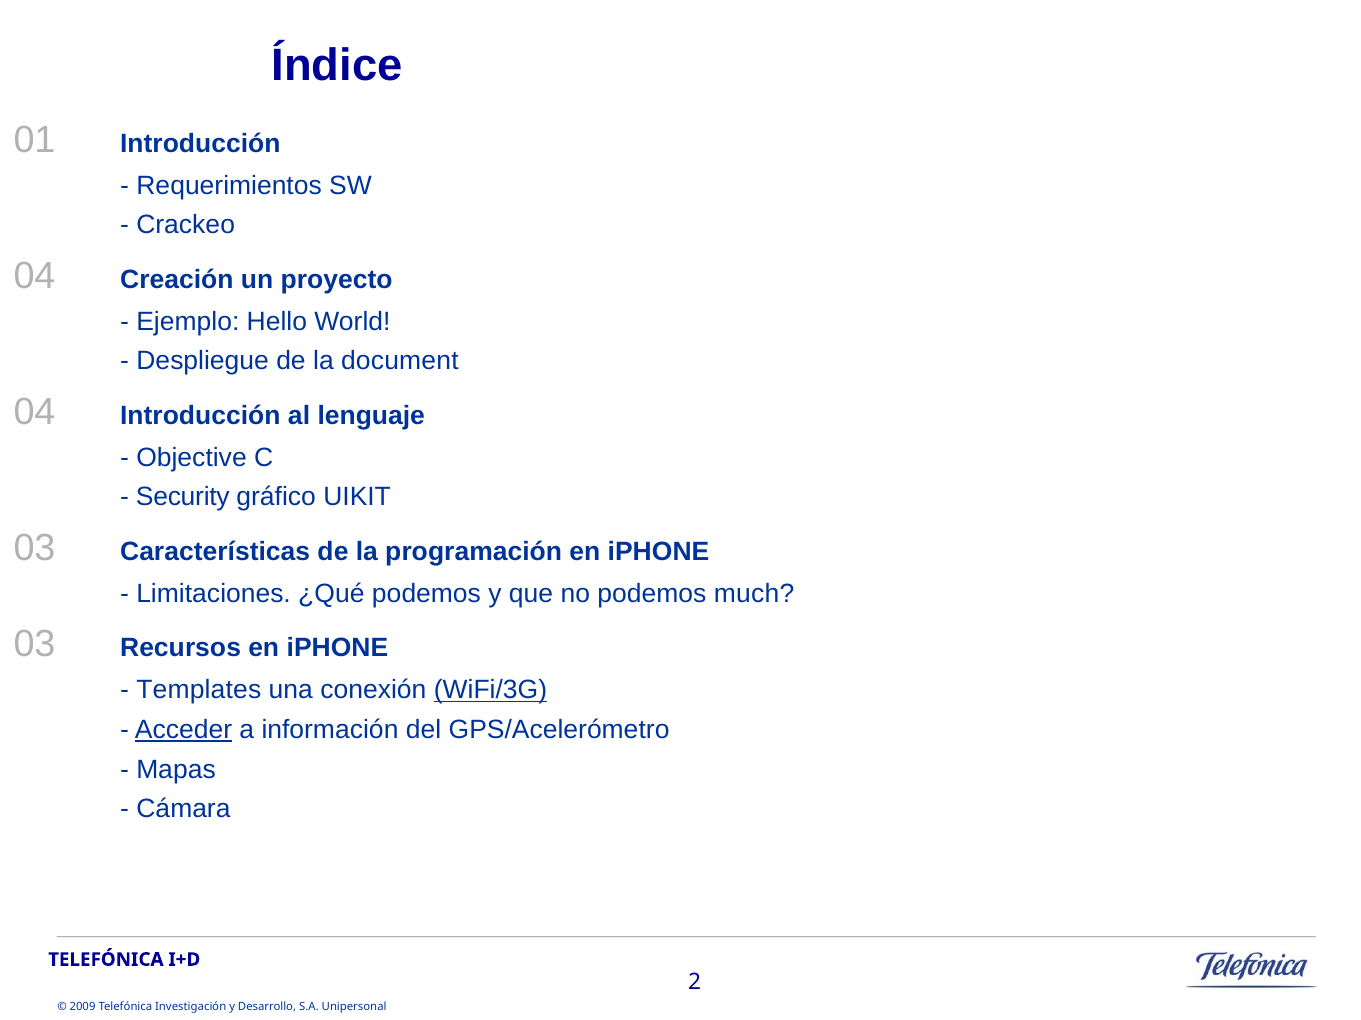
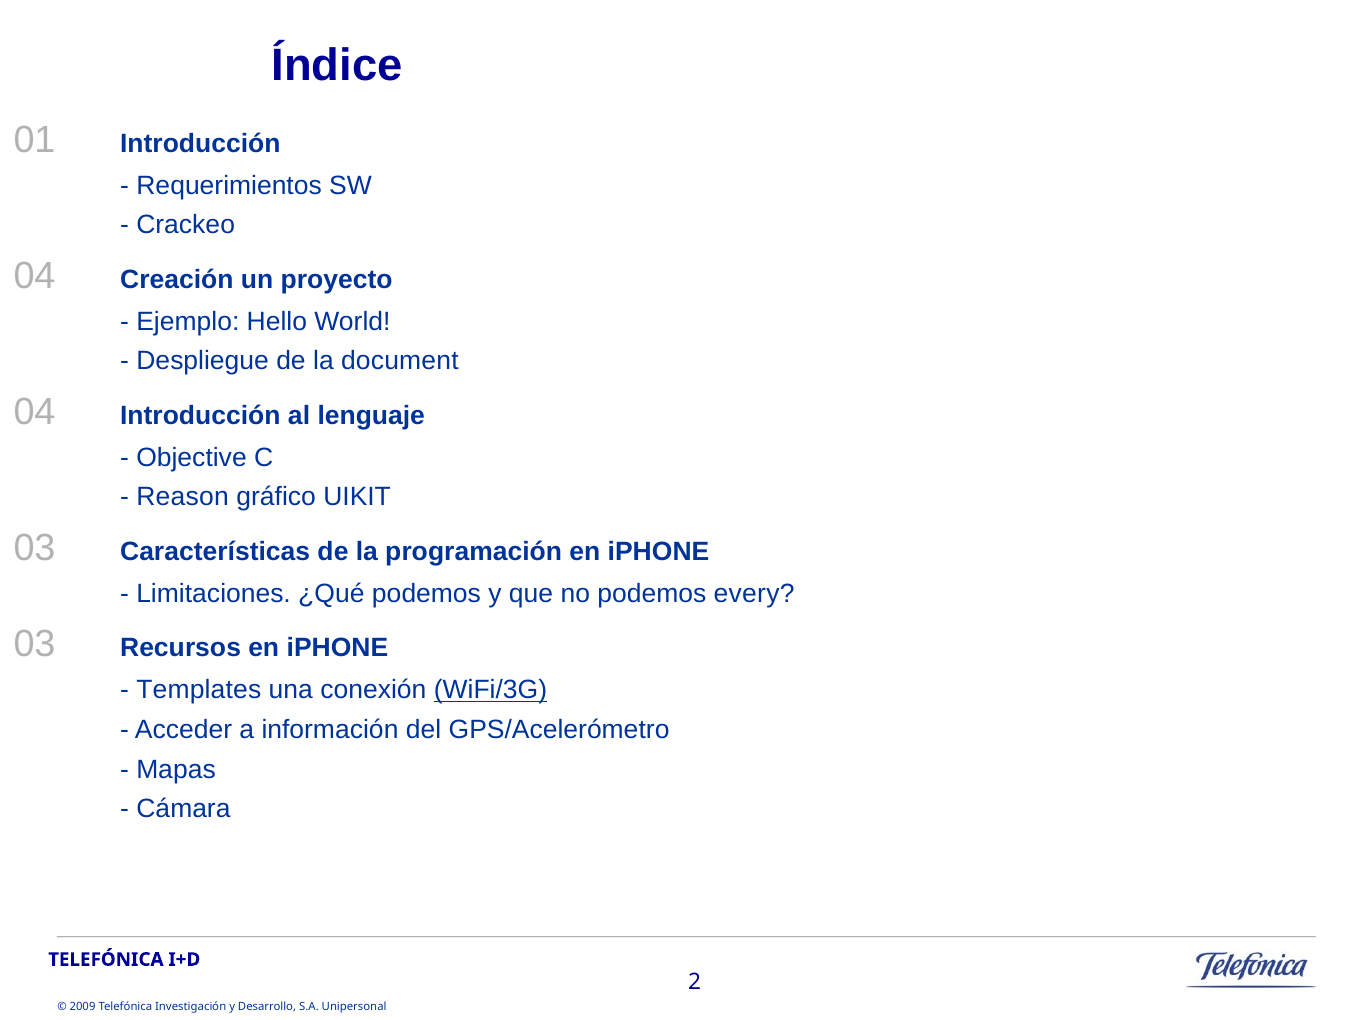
Security: Security -> Reason
much: much -> every
Acceder underline: present -> none
